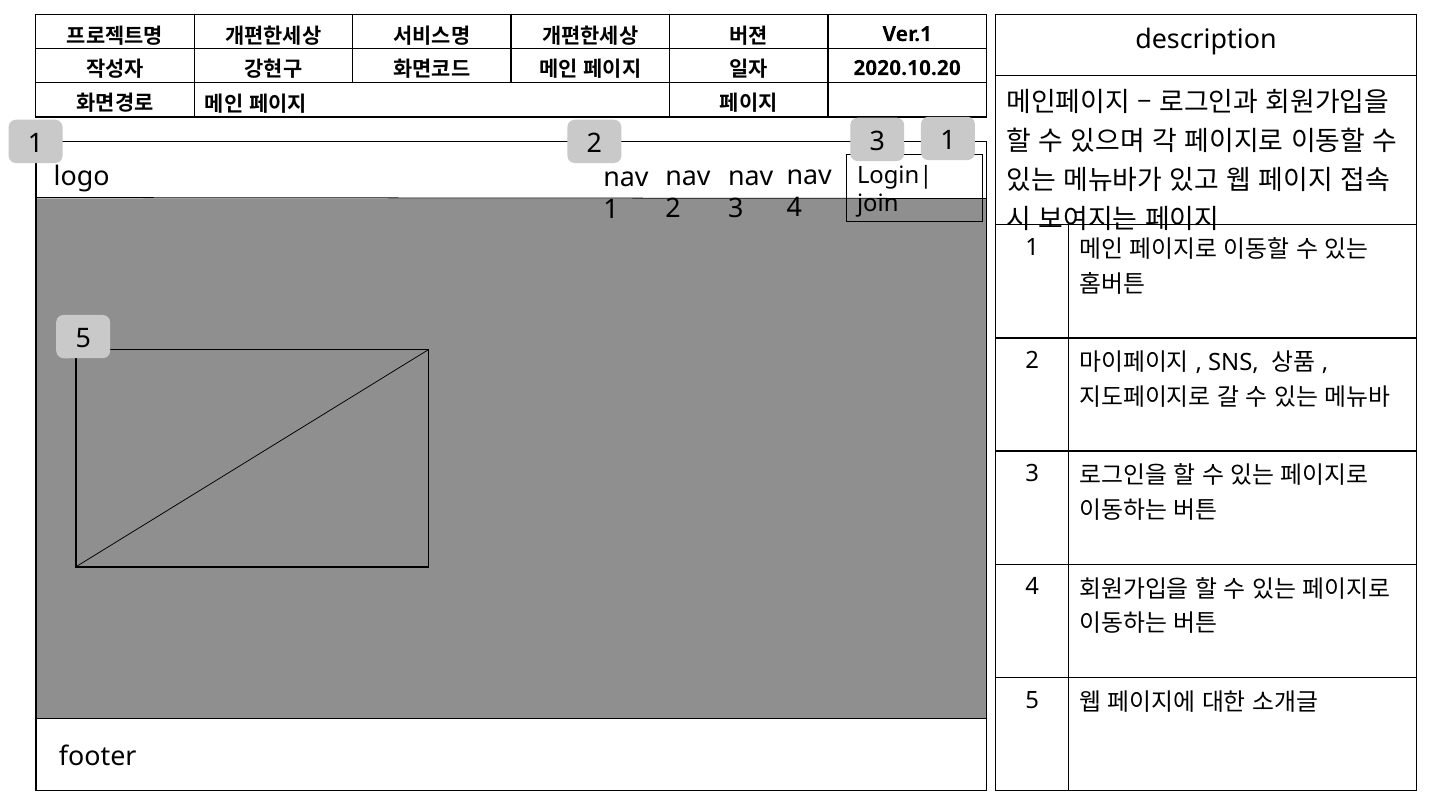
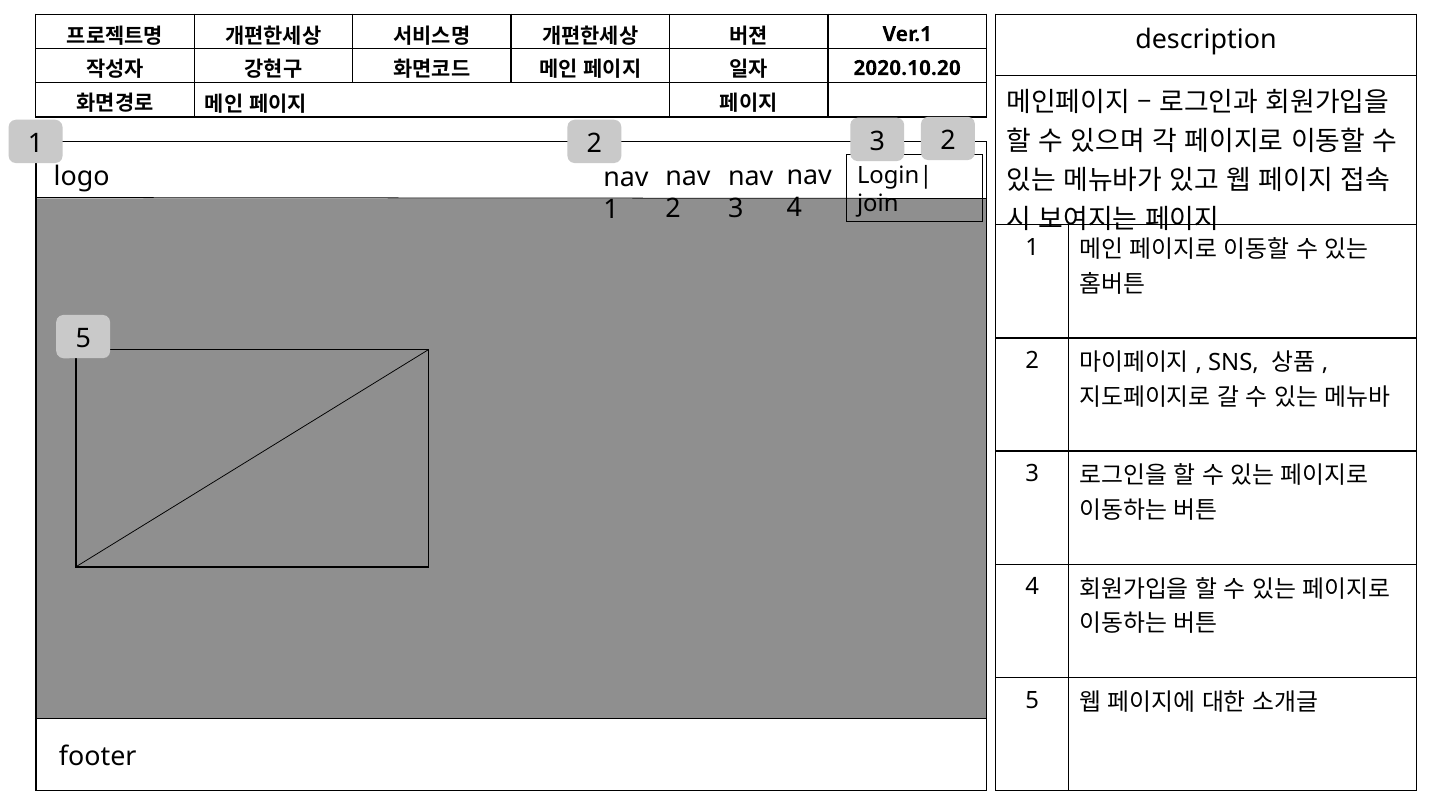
3 1: 1 -> 2
